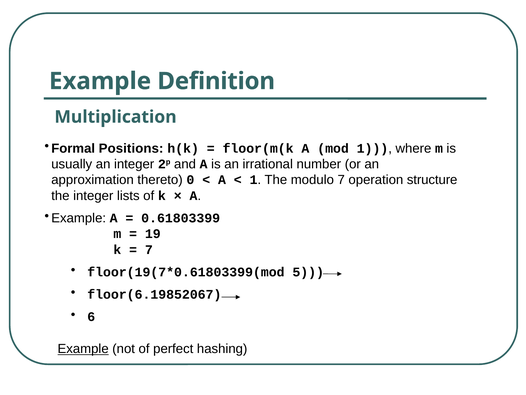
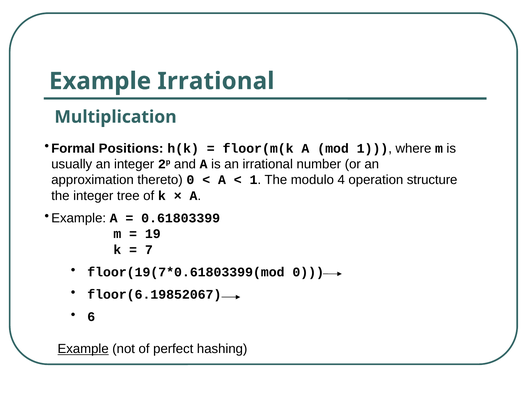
Example Definition: Definition -> Irrational
modulo 7: 7 -> 4
lists: lists -> tree
5 at (308, 272): 5 -> 0
